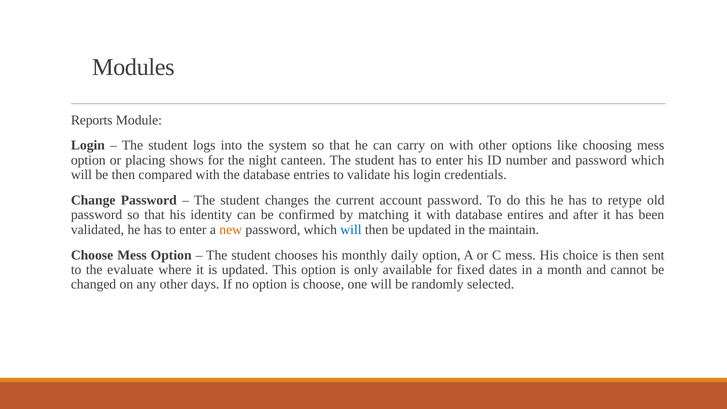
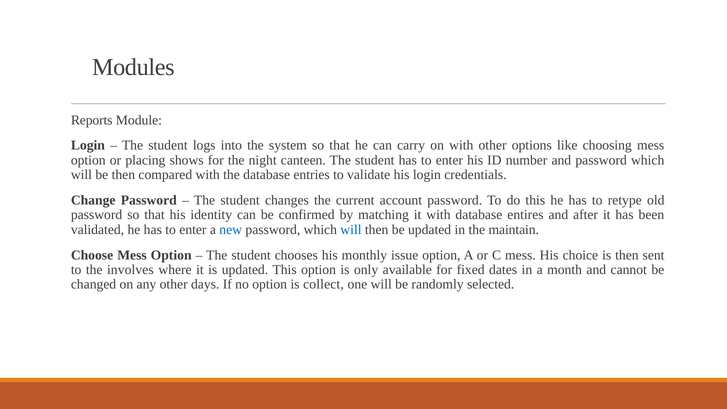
new colour: orange -> blue
daily: daily -> issue
evaluate: evaluate -> involves
is choose: choose -> collect
